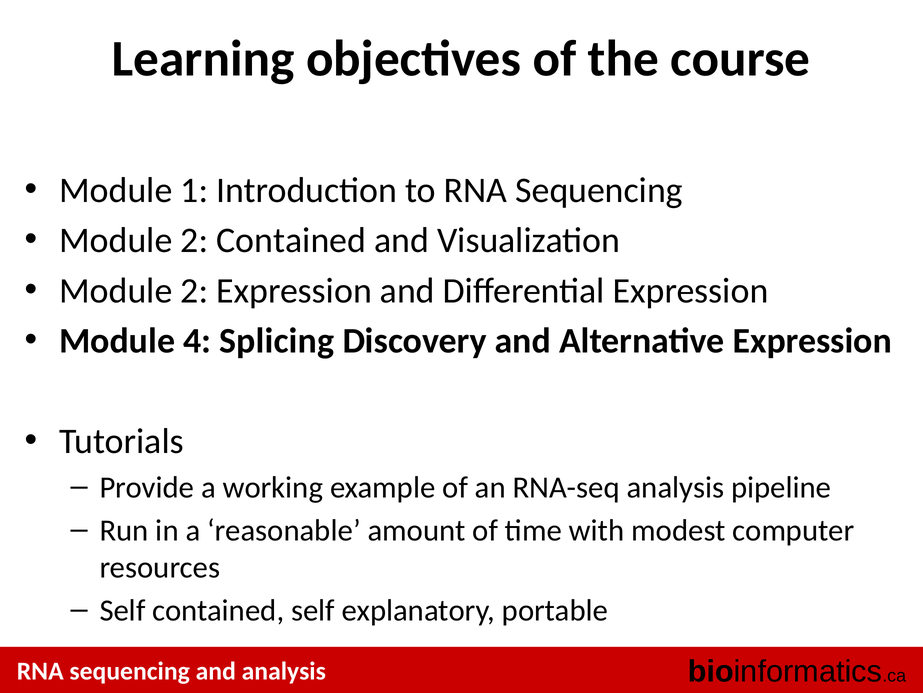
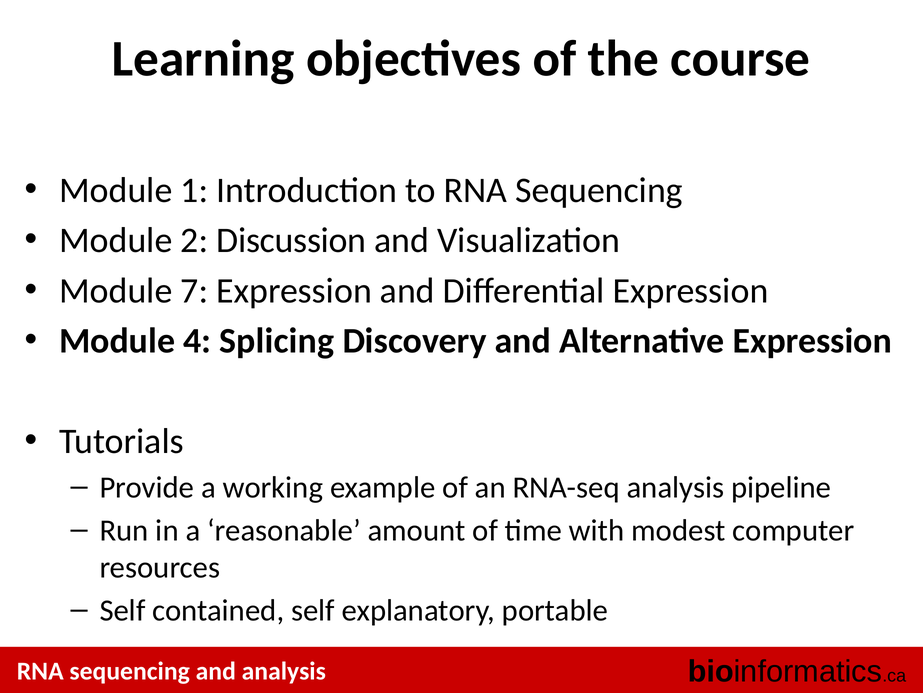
2 Contained: Contained -> Discussion
2 at (194, 290): 2 -> 7
